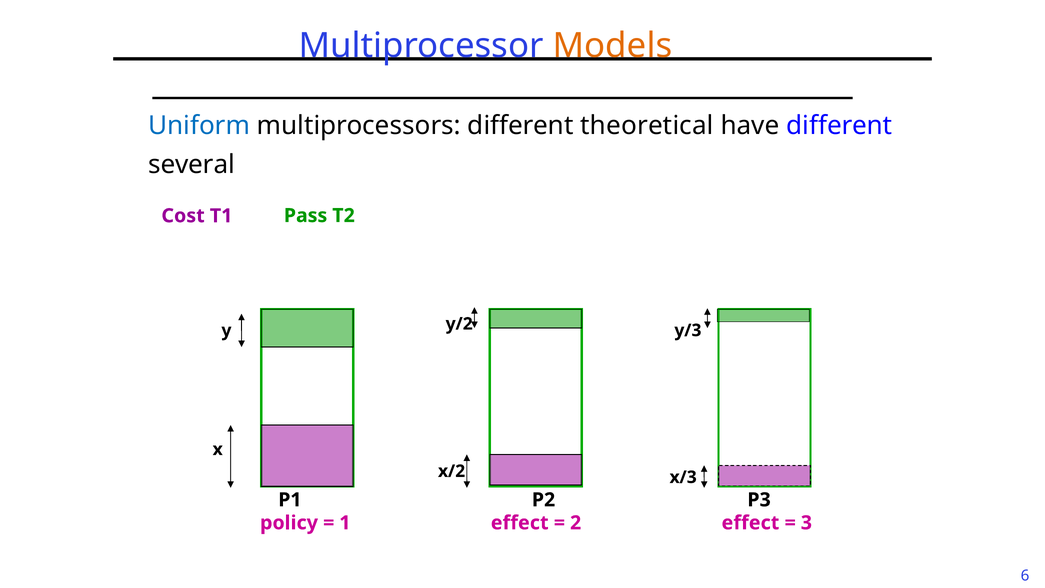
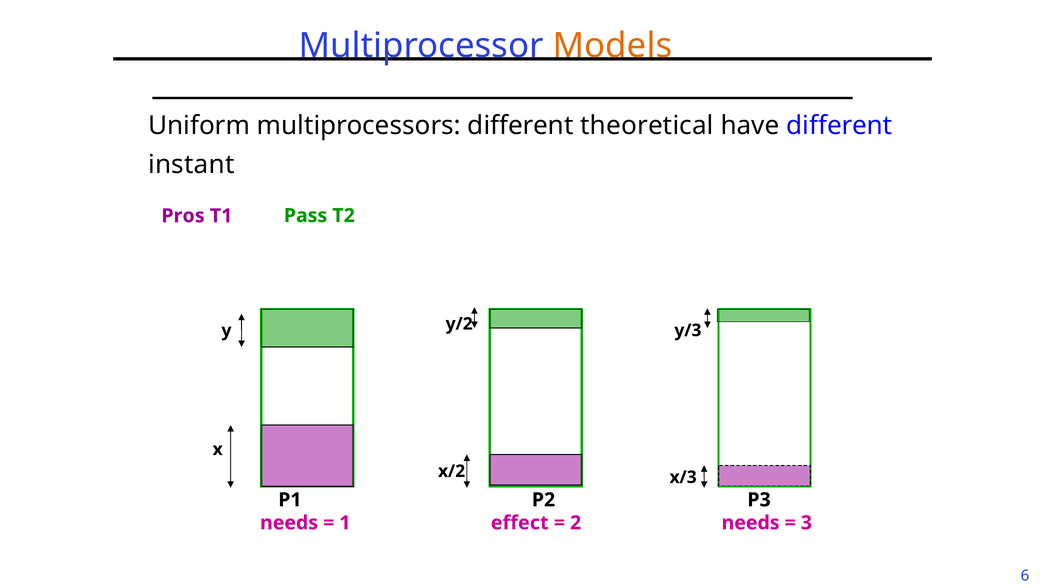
Uniform colour: blue -> black
several: several -> instant
Cost: Cost -> Pros
policy at (289, 523): policy -> needs
2 effect: effect -> needs
